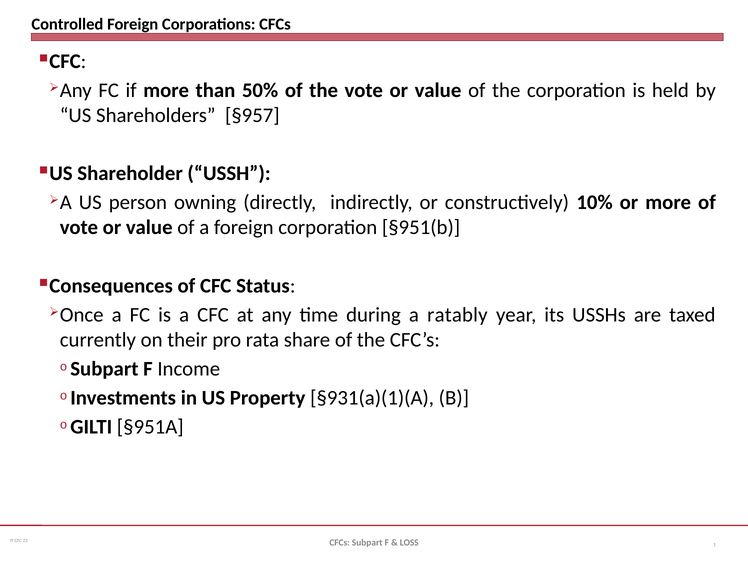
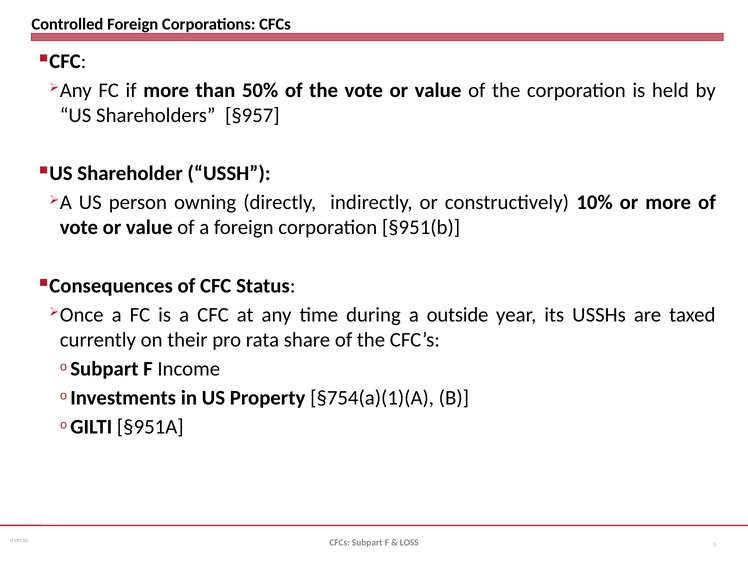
ratably: ratably -> outside
§931(a)(1)(A: §931(a)(1)(A -> §754(a)(1)(A
